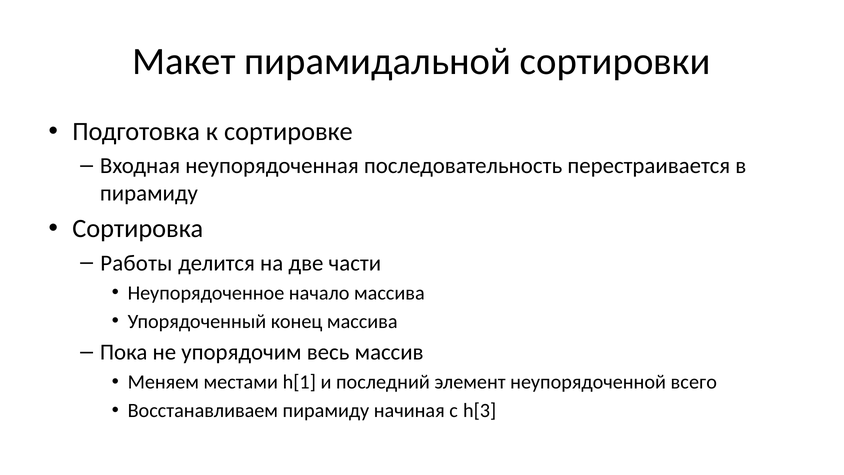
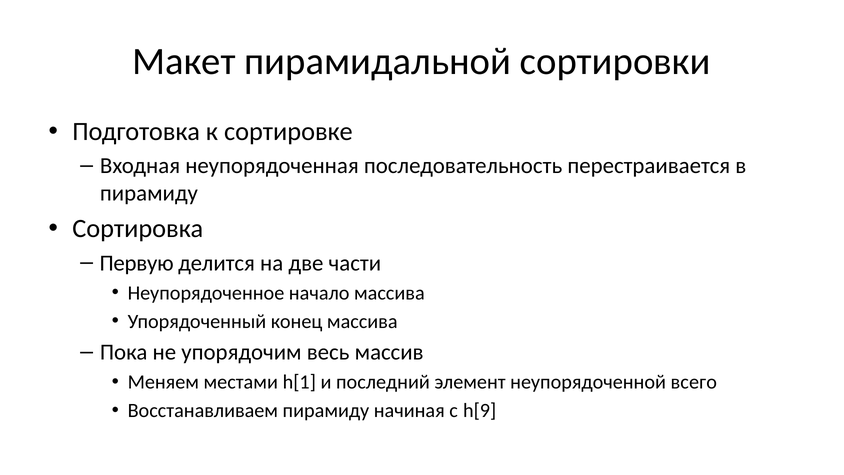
Работы: Работы -> Первую
h[3: h[3 -> h[9
